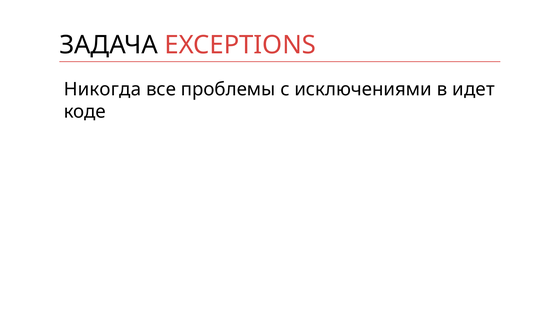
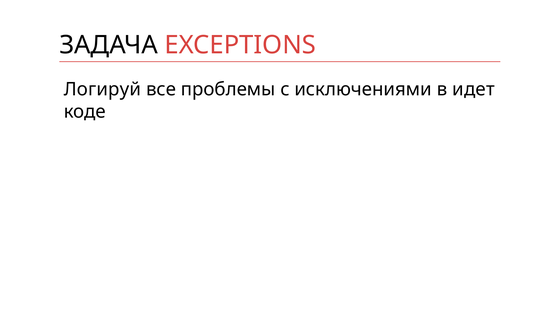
Никогда: Никогда -> Логируй
